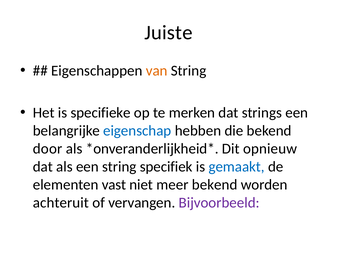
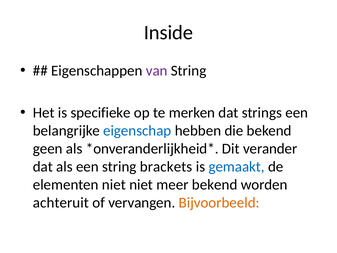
Juiste: Juiste -> Inside
van colour: orange -> purple
door: door -> geen
opnieuw: opnieuw -> verander
specifiek: specifiek -> brackets
elementen vast: vast -> niet
Bijvoorbeeld colour: purple -> orange
